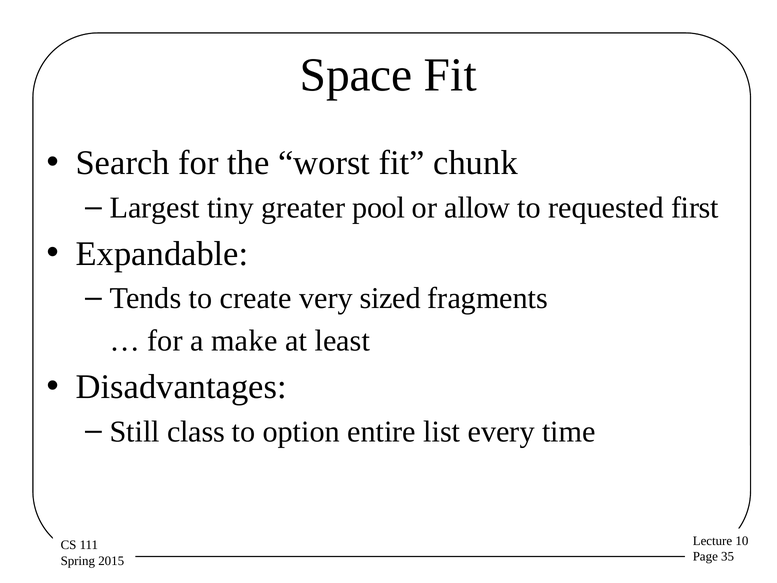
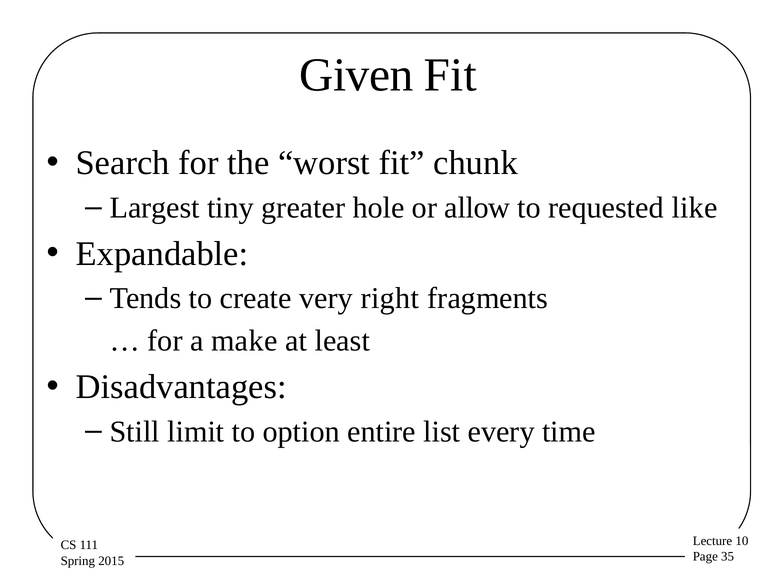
Space: Space -> Given
pool: pool -> hole
first: first -> like
sized: sized -> right
class: class -> limit
